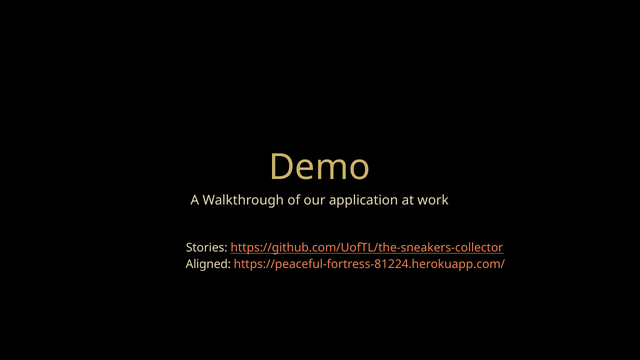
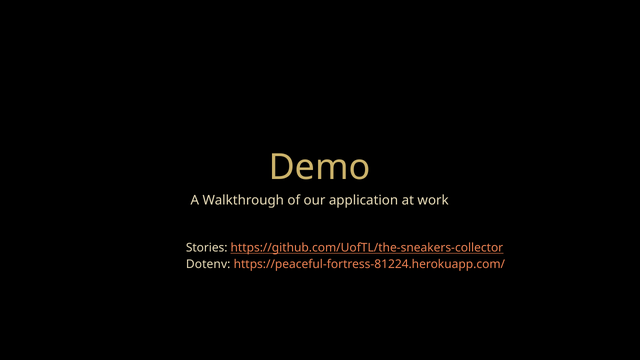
Aligned: Aligned -> Dotenv
